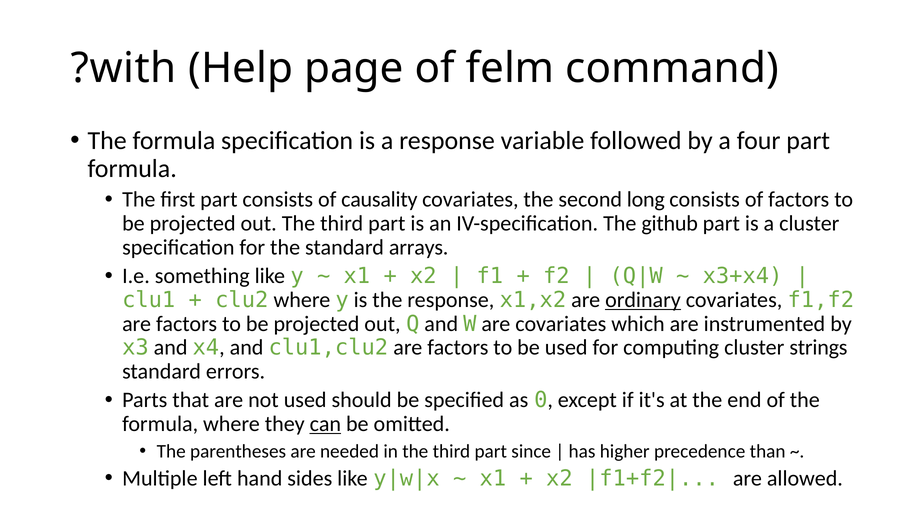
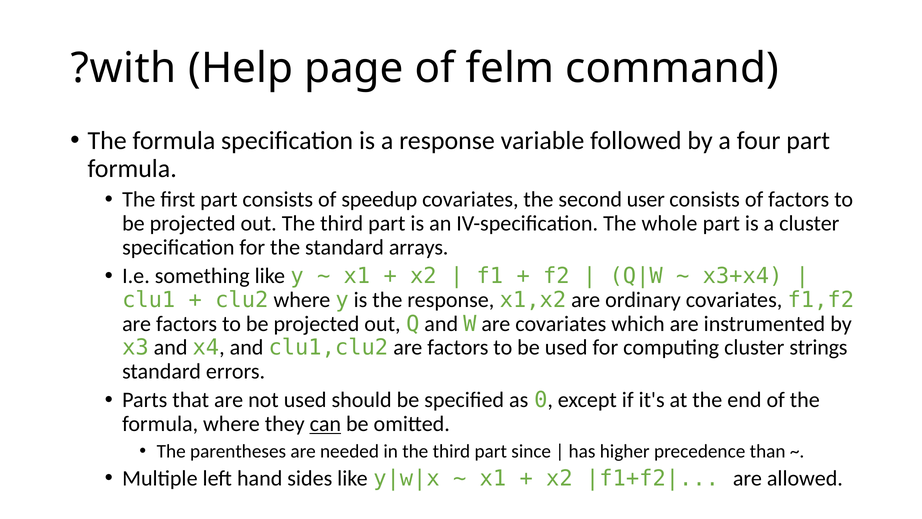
causality: causality -> speedup
long: long -> user
github: github -> whole
ordinary underline: present -> none
